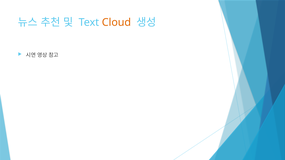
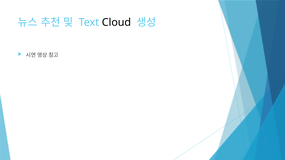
Cloud colour: orange -> black
